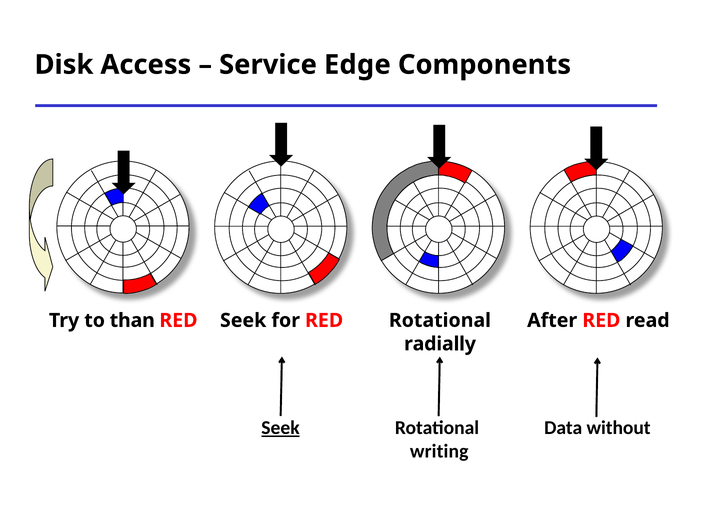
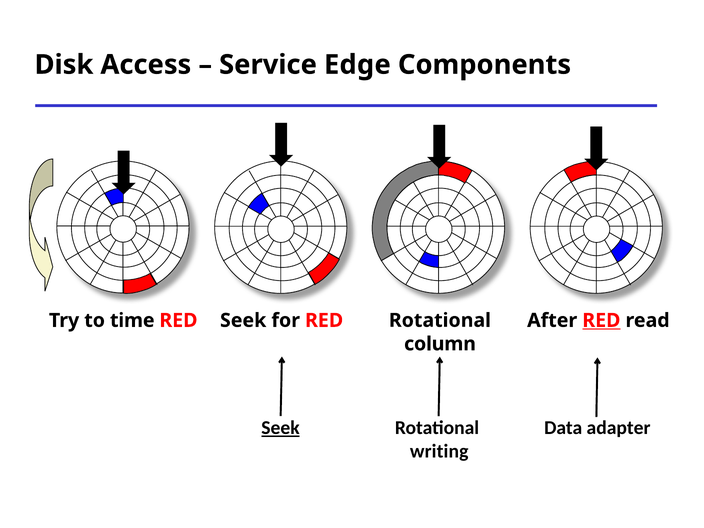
than: than -> time
RED at (601, 320) underline: none -> present
radially: radially -> column
without: without -> adapter
